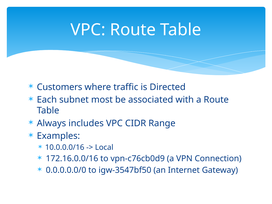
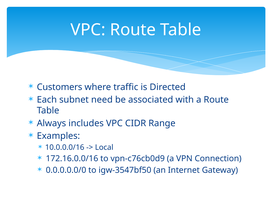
most: most -> need
